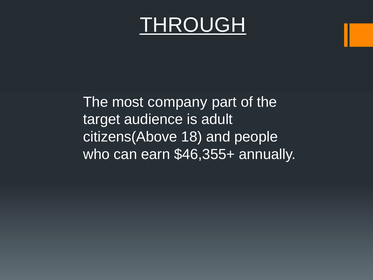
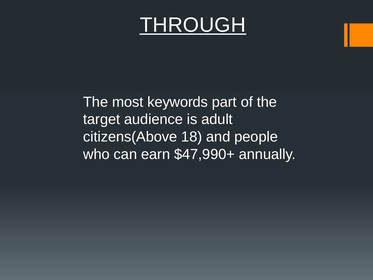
company: company -> keywords
$46,355+: $46,355+ -> $47,990+
